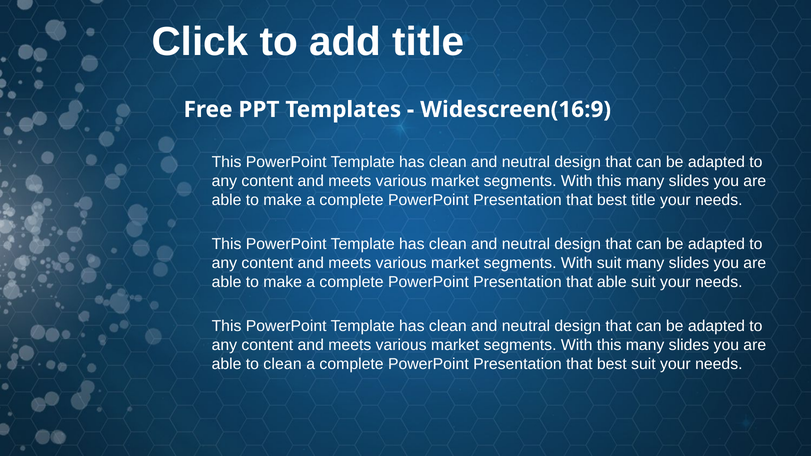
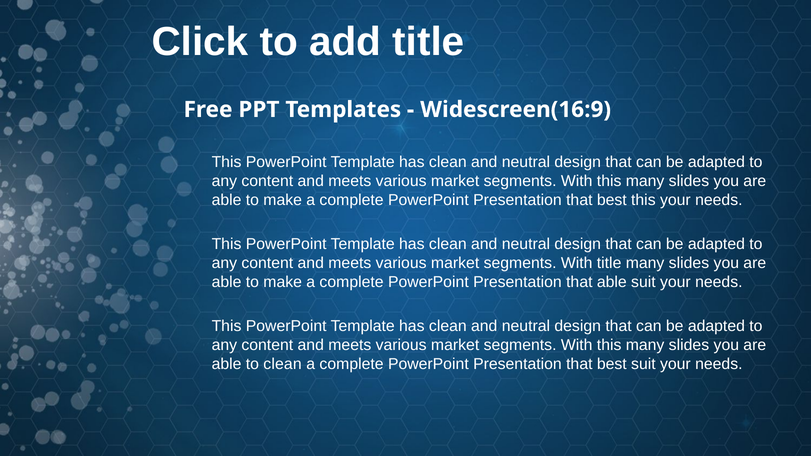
best title: title -> this
With suit: suit -> title
